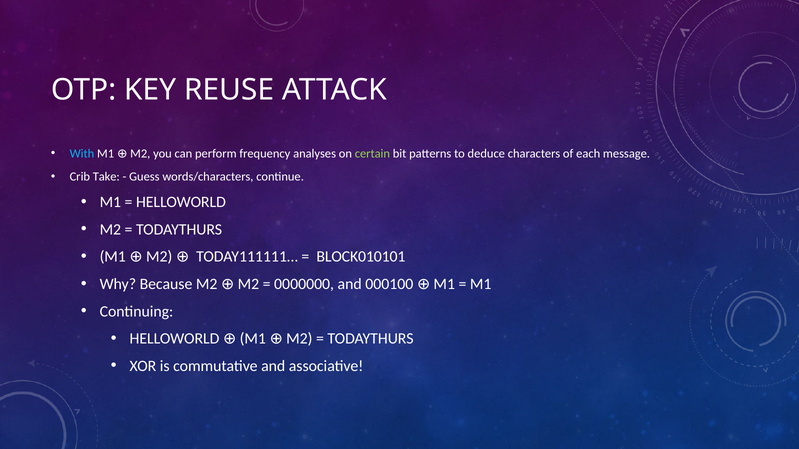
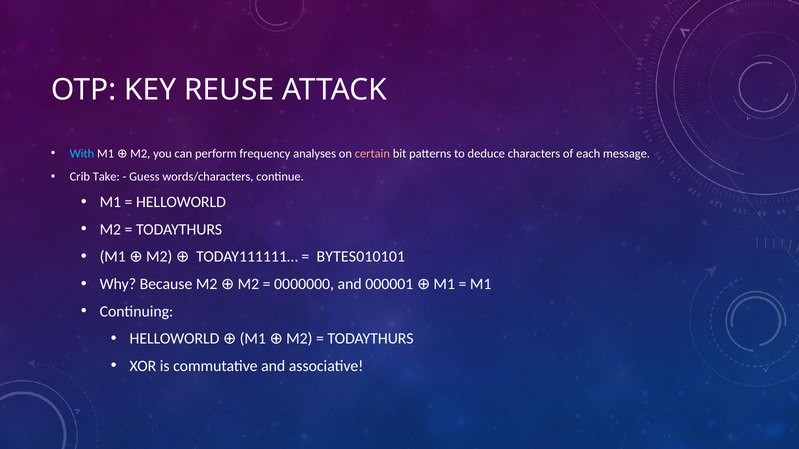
certain colour: light green -> pink
BLOCK010101: BLOCK010101 -> BYTES010101
000100: 000100 -> 000001
